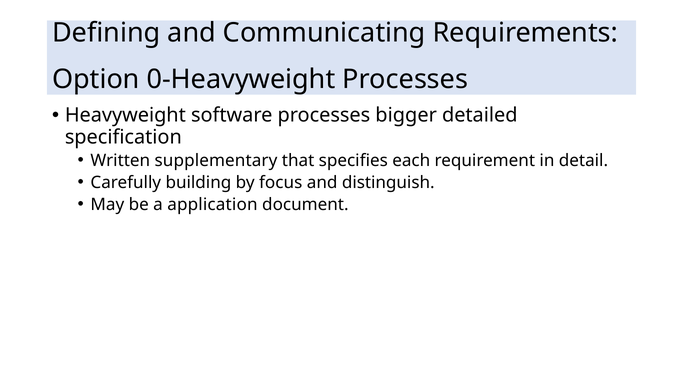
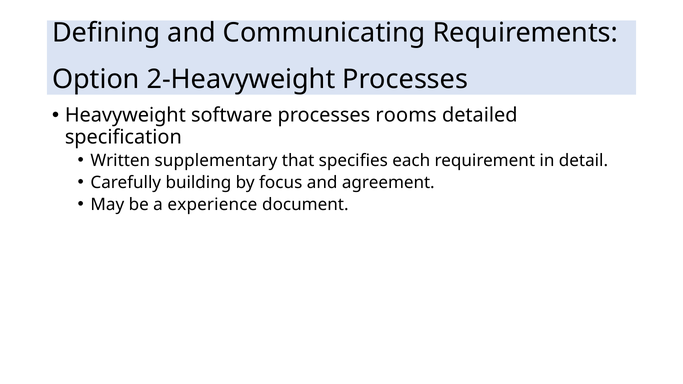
0-Heavyweight: 0-Heavyweight -> 2-Heavyweight
bigger: bigger -> rooms
distinguish: distinguish -> agreement
application: application -> experience
